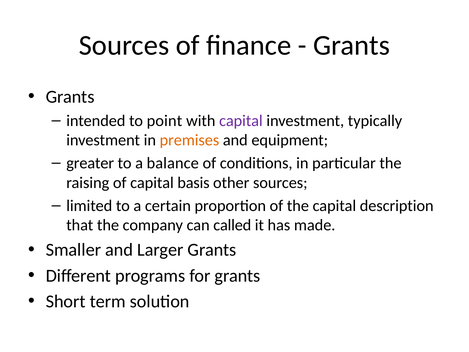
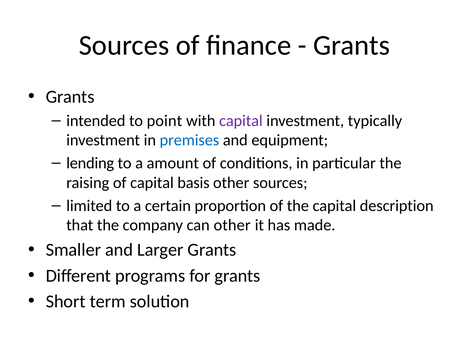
premises colour: orange -> blue
greater: greater -> lending
balance: balance -> amount
can called: called -> other
